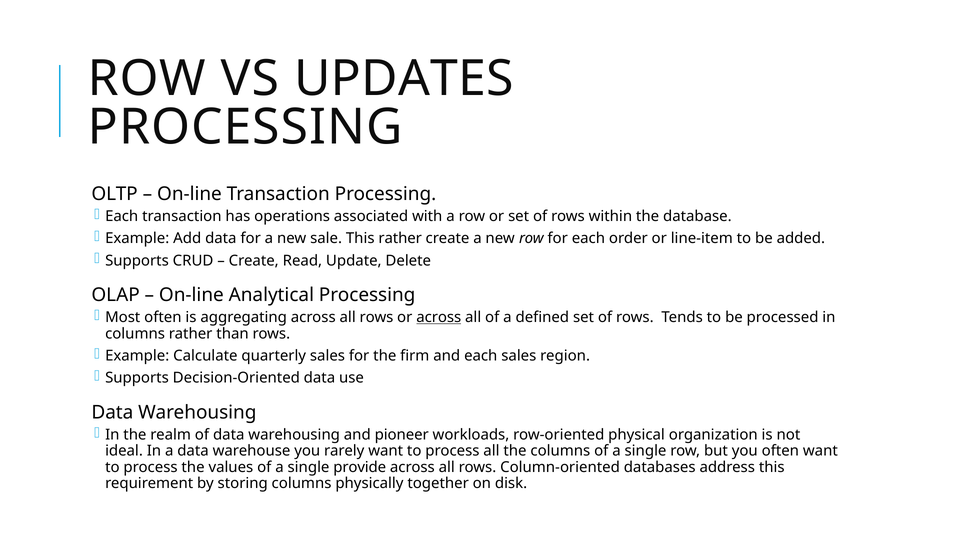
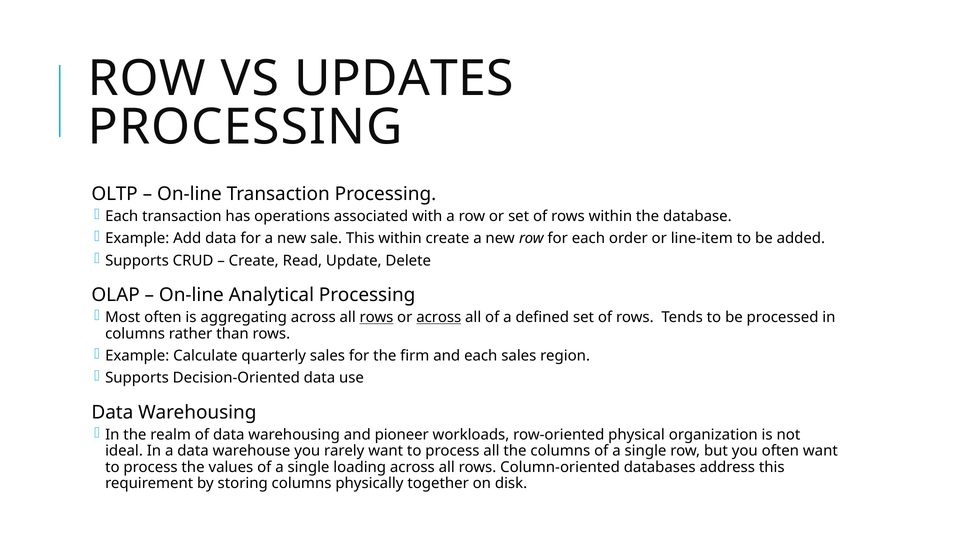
This rather: rather -> within
rows at (376, 317) underline: none -> present
provide: provide -> loading
